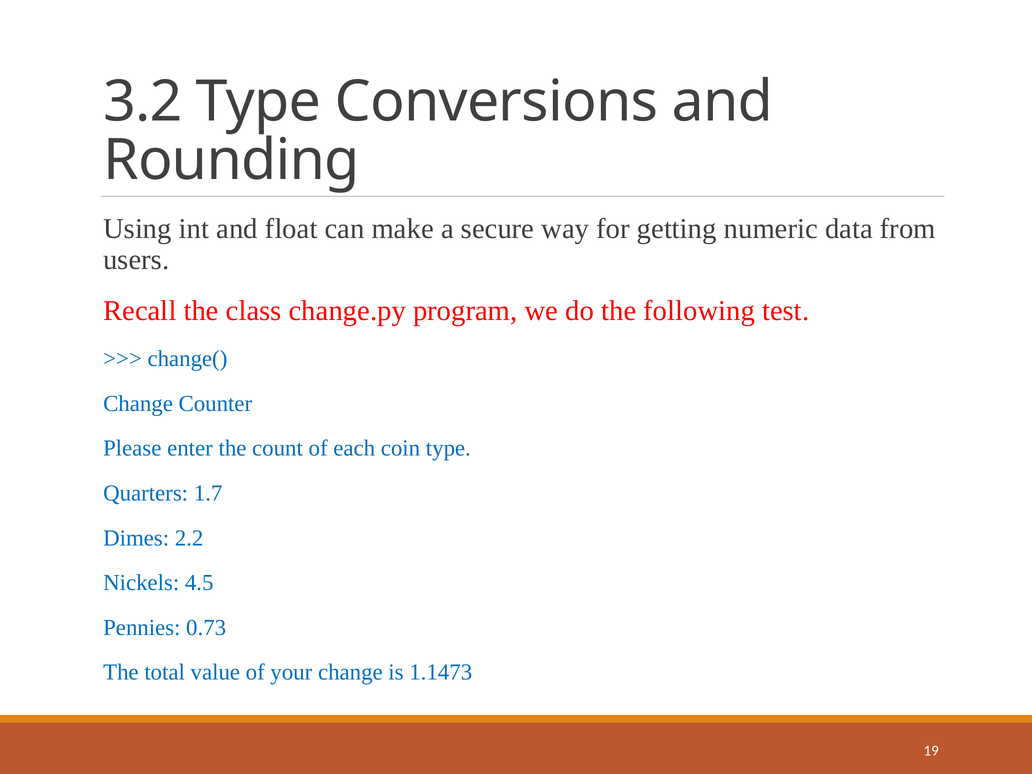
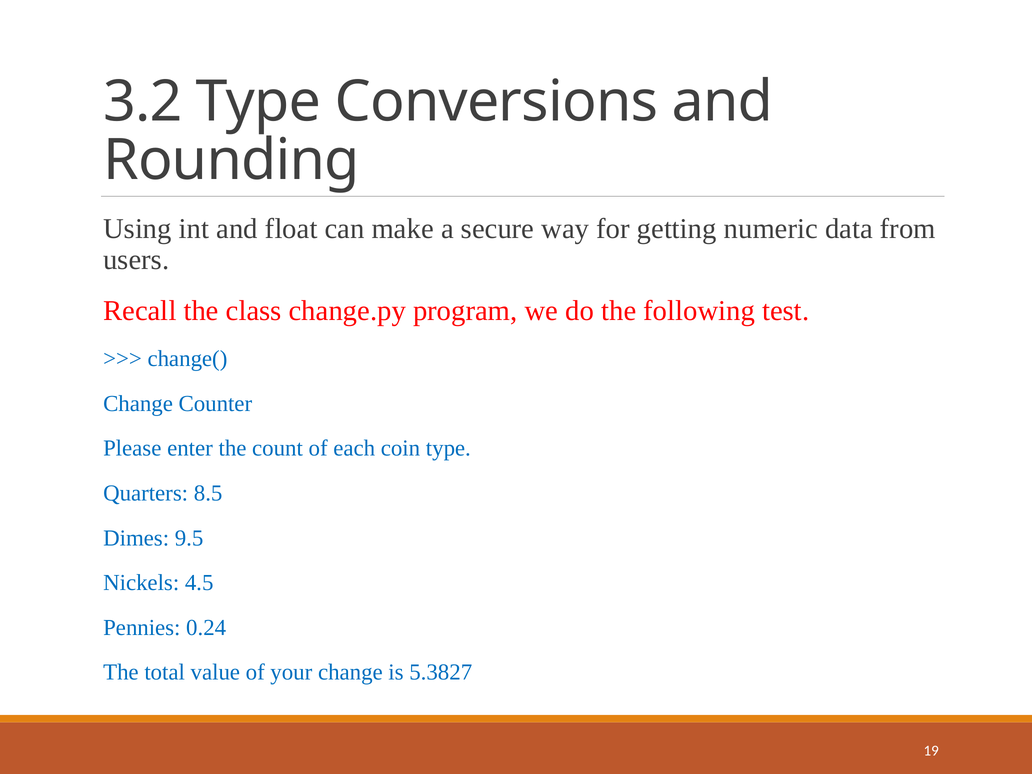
1.7: 1.7 -> 8.5
2.2: 2.2 -> 9.5
0.73: 0.73 -> 0.24
1.1473: 1.1473 -> 5.3827
